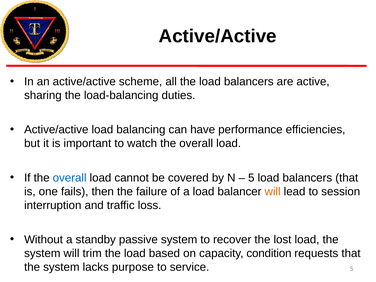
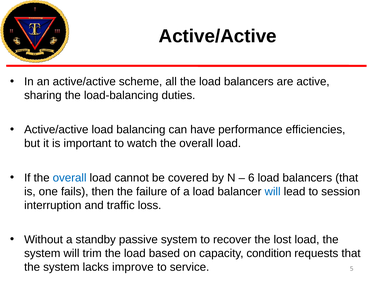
5 at (251, 178): 5 -> 6
will at (273, 191) colour: orange -> blue
purpose: purpose -> improve
